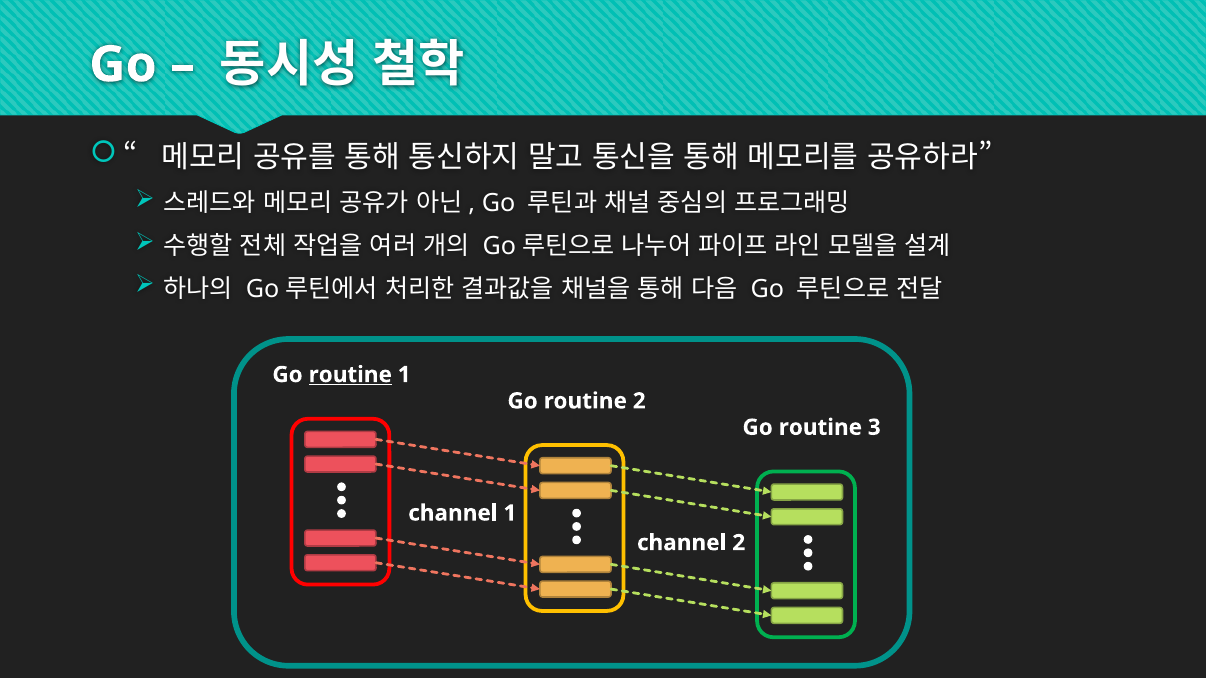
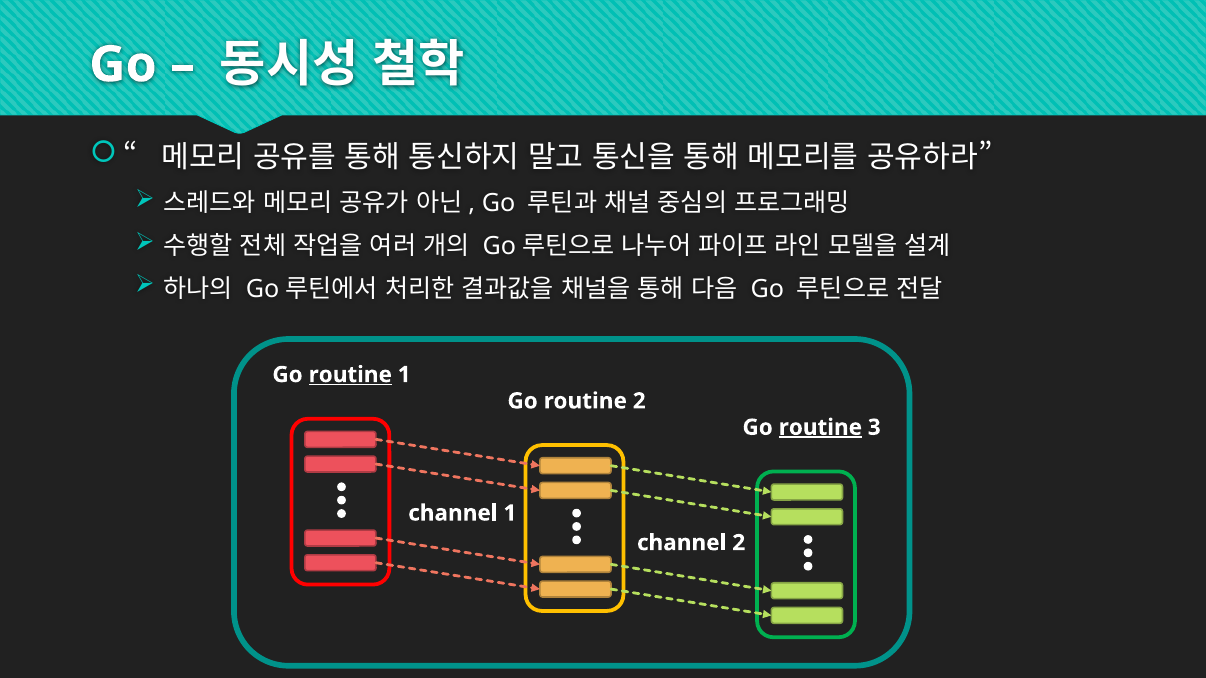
routine at (820, 428) underline: none -> present
